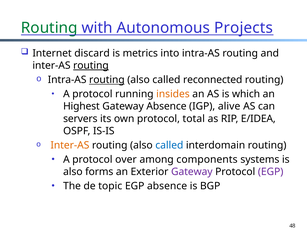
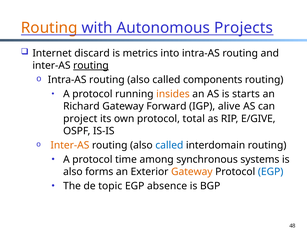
Routing at (49, 28) colour: green -> orange
routing at (107, 80) underline: present -> none
reconnected: reconnected -> components
which: which -> starts
Highest: Highest -> Richard
Gateway Absence: Absence -> Forward
servers: servers -> project
E/IDEA: E/IDEA -> E/GIVE
over: over -> time
components: components -> synchronous
Gateway at (192, 172) colour: purple -> orange
EGP at (271, 172) colour: purple -> blue
